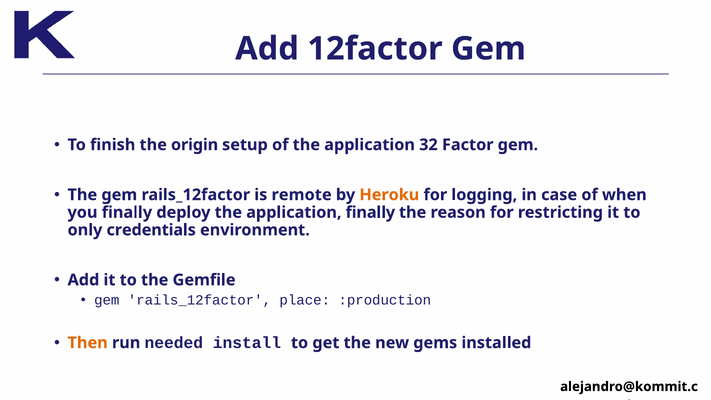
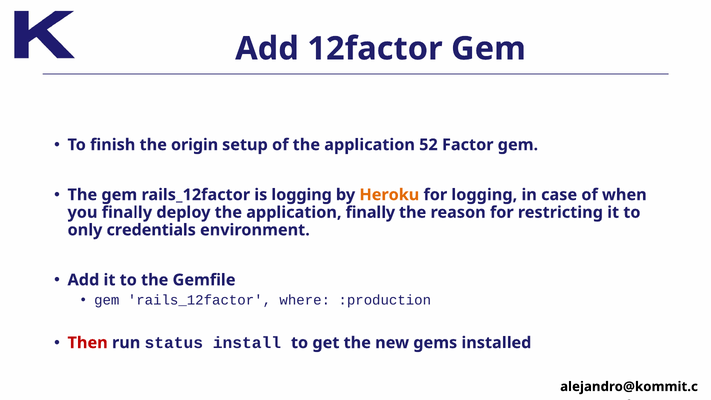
32: 32 -> 52
is remote: remote -> logging
place: place -> where
Then colour: orange -> red
needed: needed -> status
